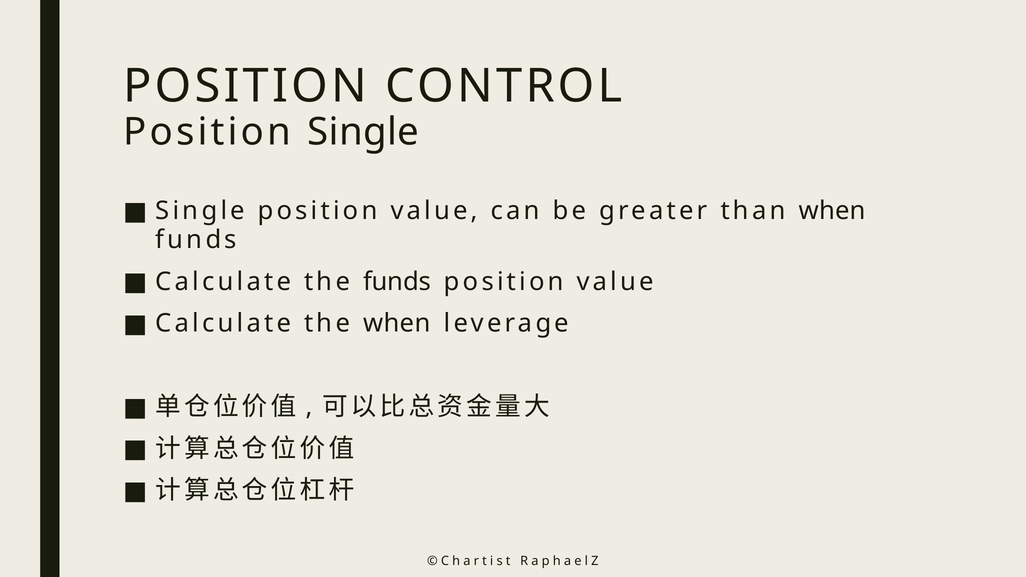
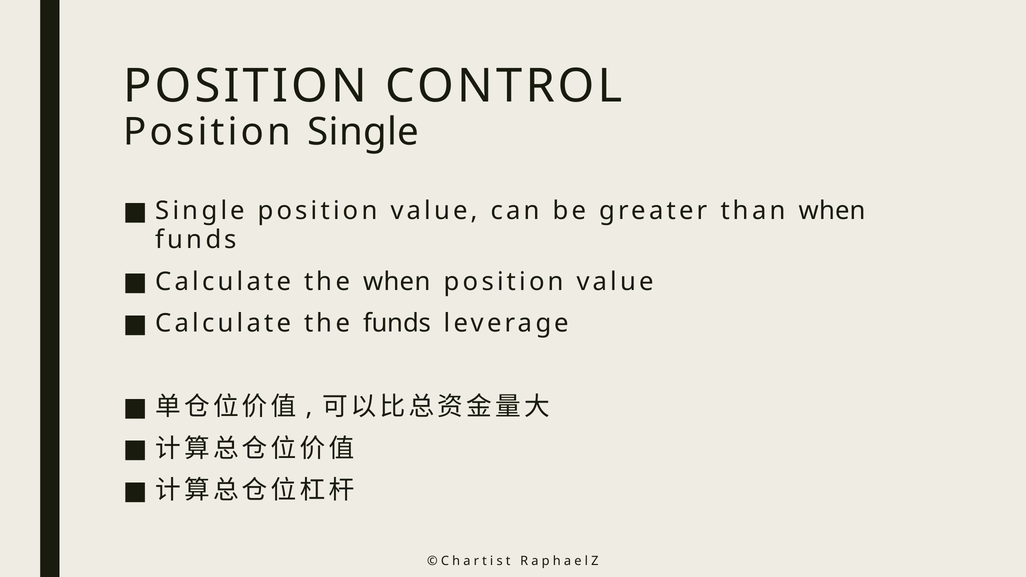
the funds: funds -> when
the when: when -> funds
